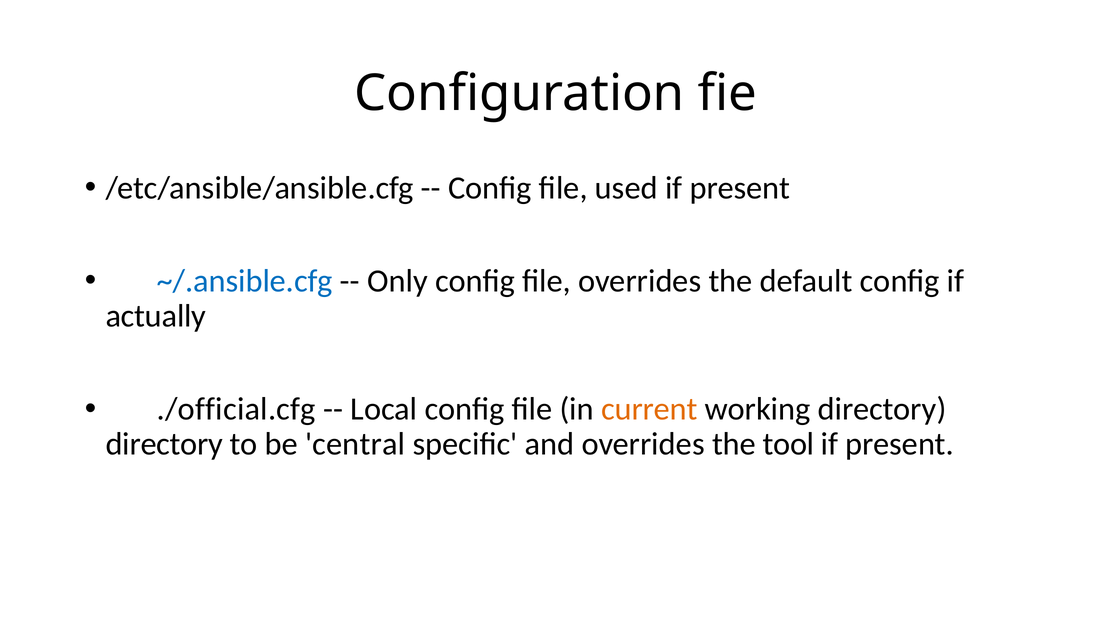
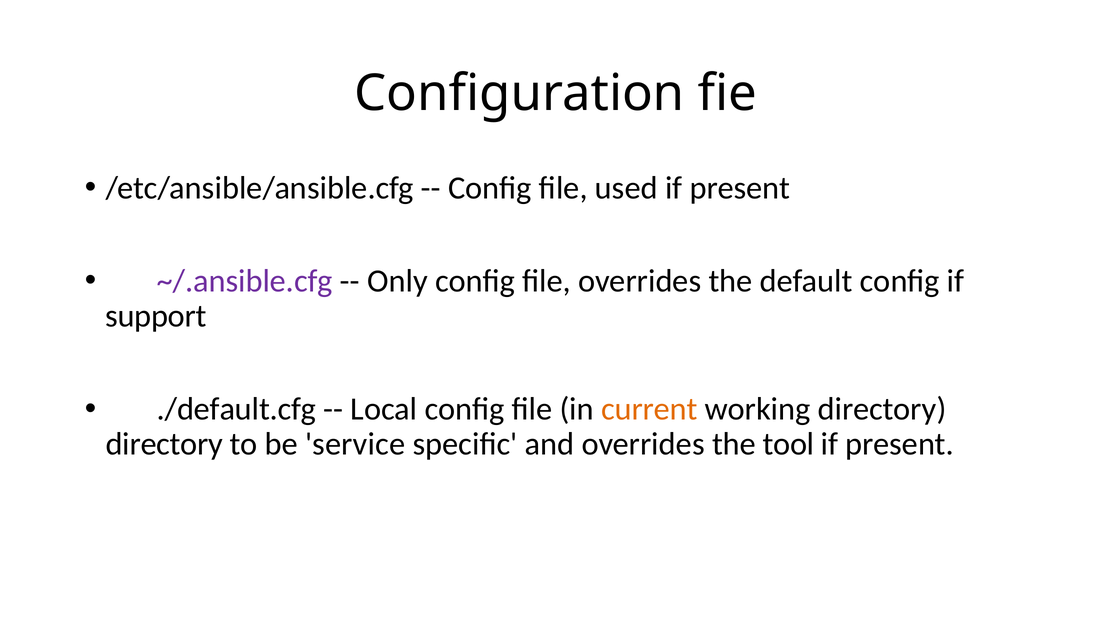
~/.ansible.cfg colour: blue -> purple
actually: actually -> support
./official.cfg: ./official.cfg -> ./default.cfg
central: central -> service
